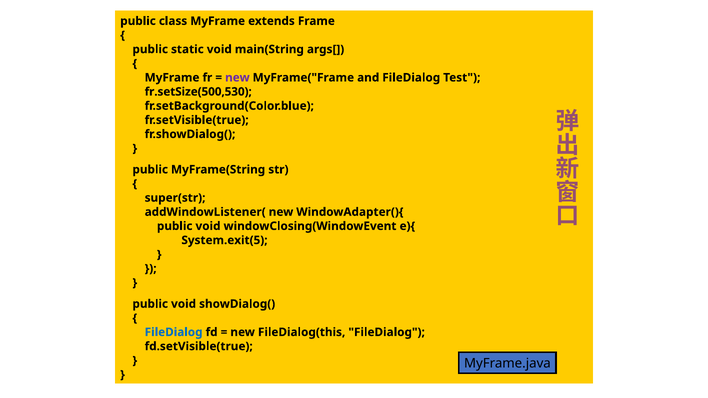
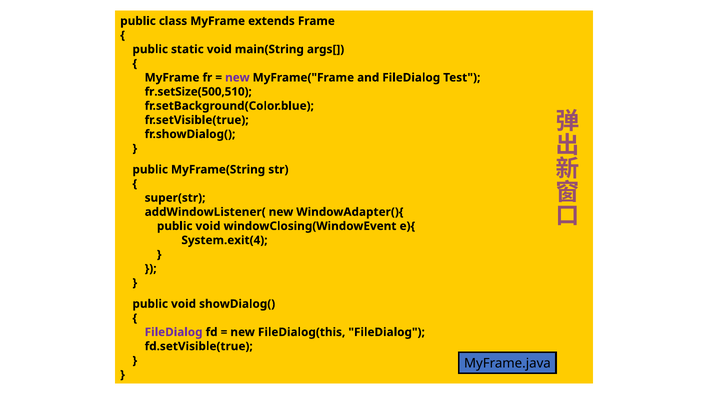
fr.setSize(500,530: fr.setSize(500,530 -> fr.setSize(500,510
System.exit(5: System.exit(5 -> System.exit(4
FileDialog at (174, 332) colour: blue -> purple
